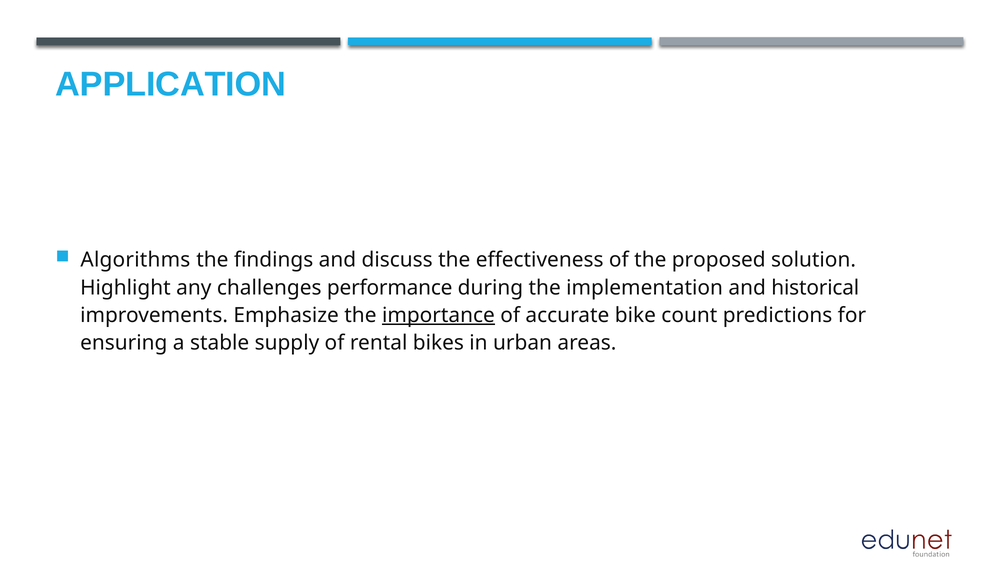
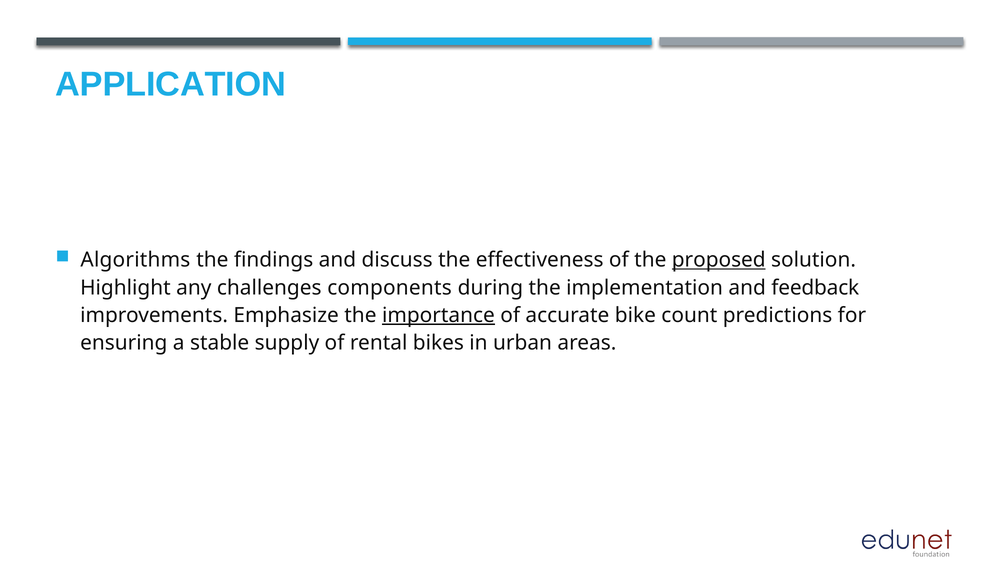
proposed underline: none -> present
performance: performance -> components
historical: historical -> feedback
